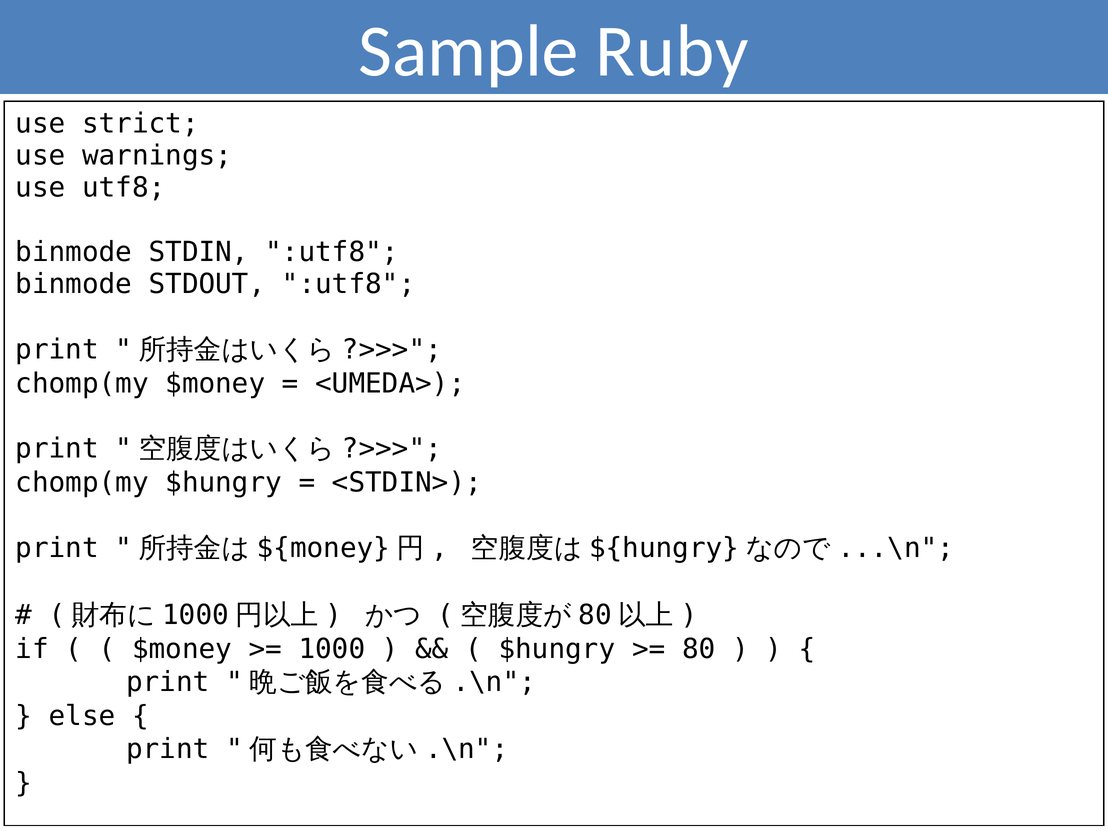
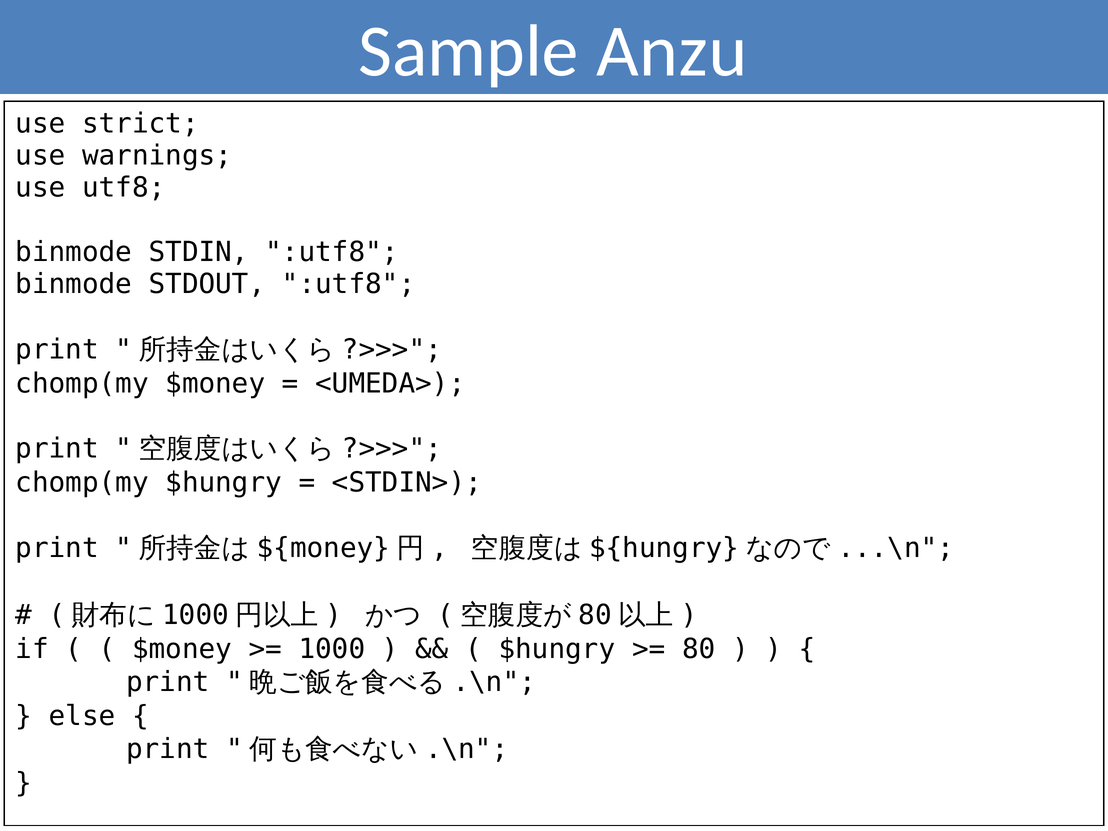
Ruby: Ruby -> Anzu
